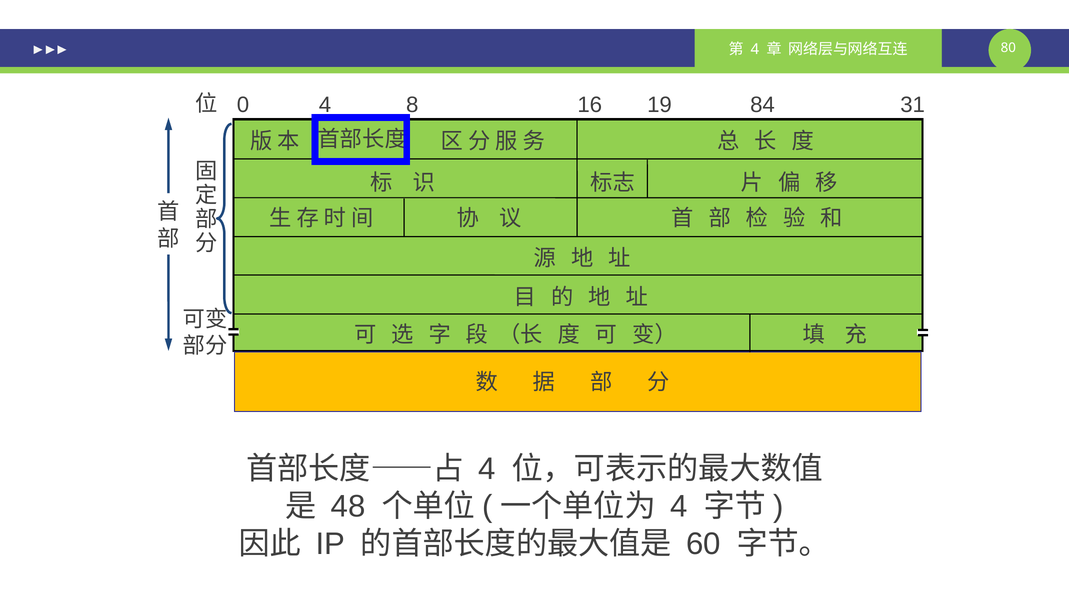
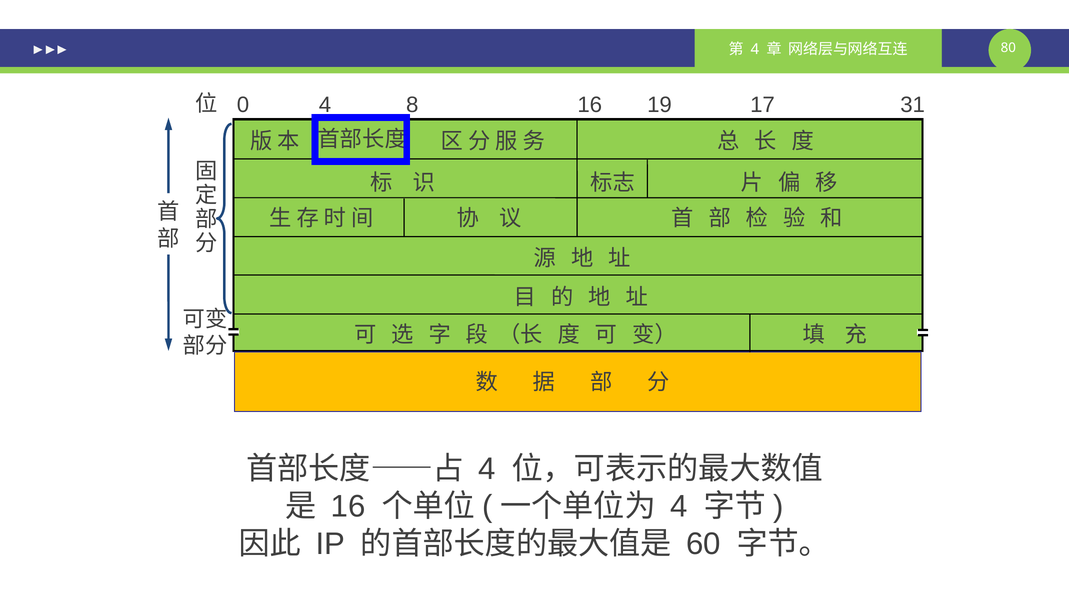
84: 84 -> 17
48 at (348, 507): 48 -> 16
